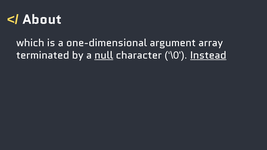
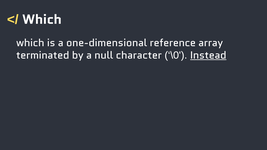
About at (42, 20): About -> Which
argument: argument -> reference
null underline: present -> none
